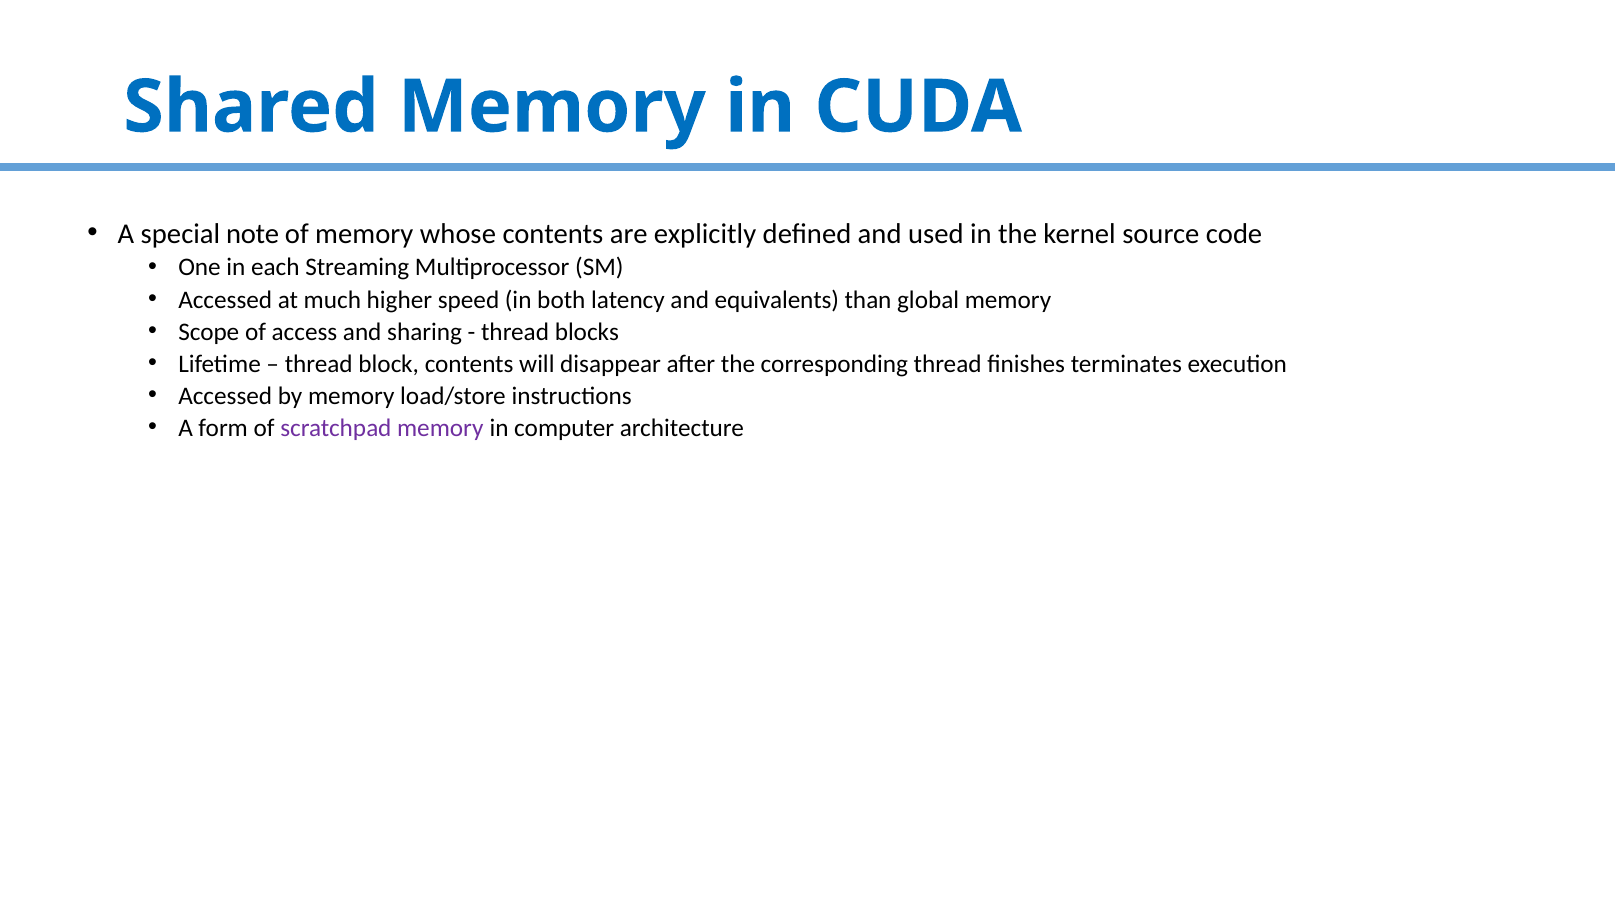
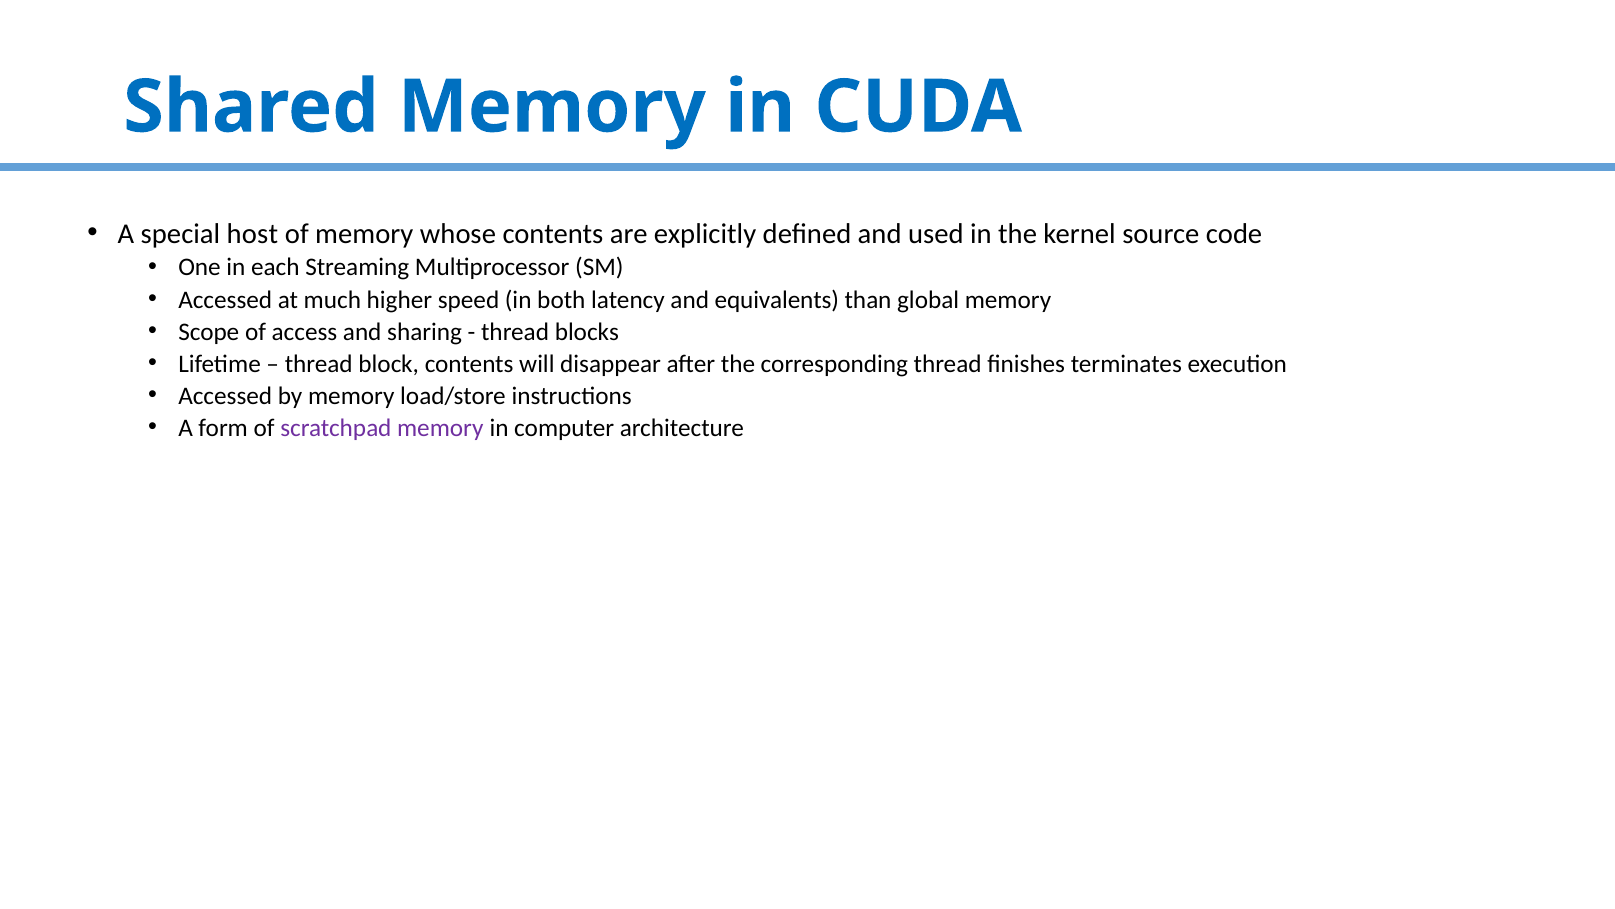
note: note -> host
